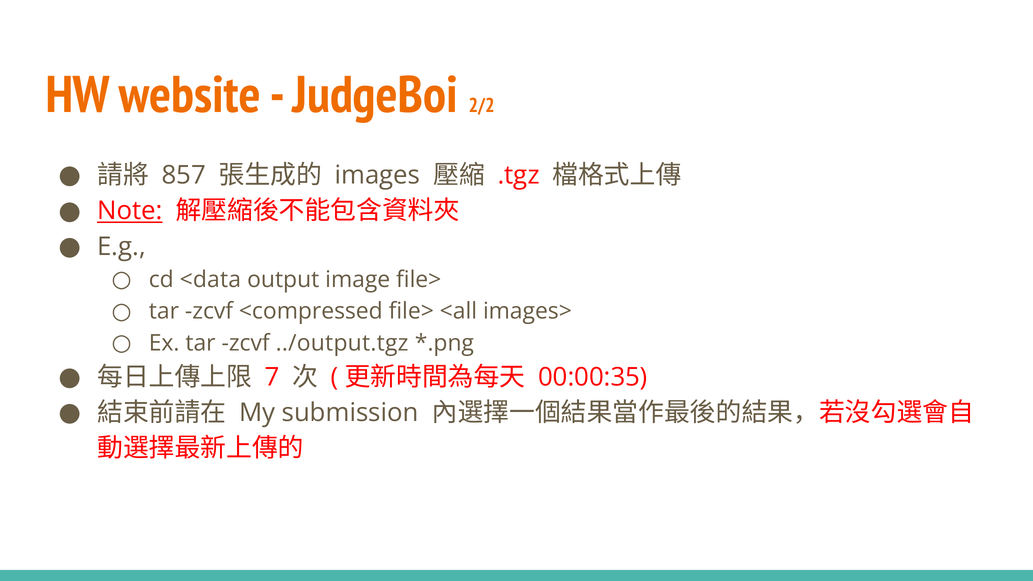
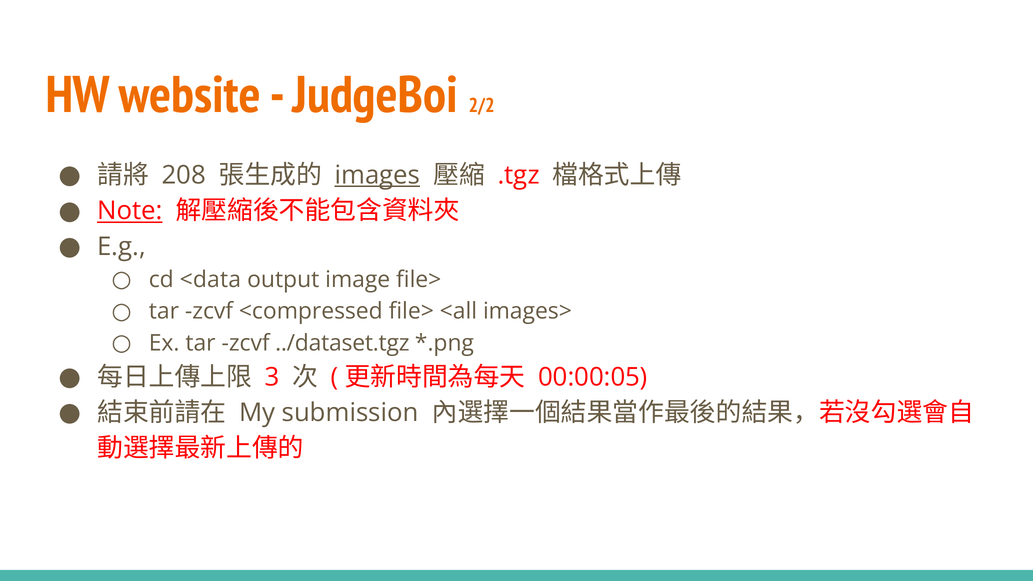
857: 857 -> 208
images underline: none -> present
../output.tgz: ../output.tgz -> ../dataset.tgz
7: 7 -> 3
00:00:35: 00:00:35 -> 00:00:05
